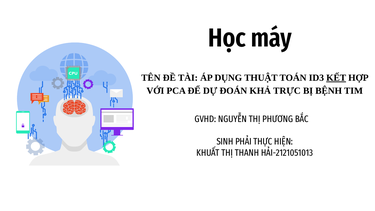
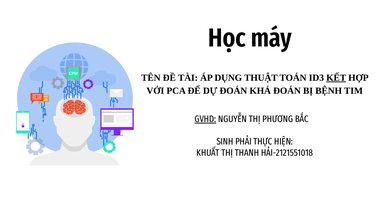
KHẢ TRỰC: TRỰC -> ĐOÁN
GVHD underline: none -> present
HẢI-2121051013: HẢI-2121051013 -> HẢI-2121551018
